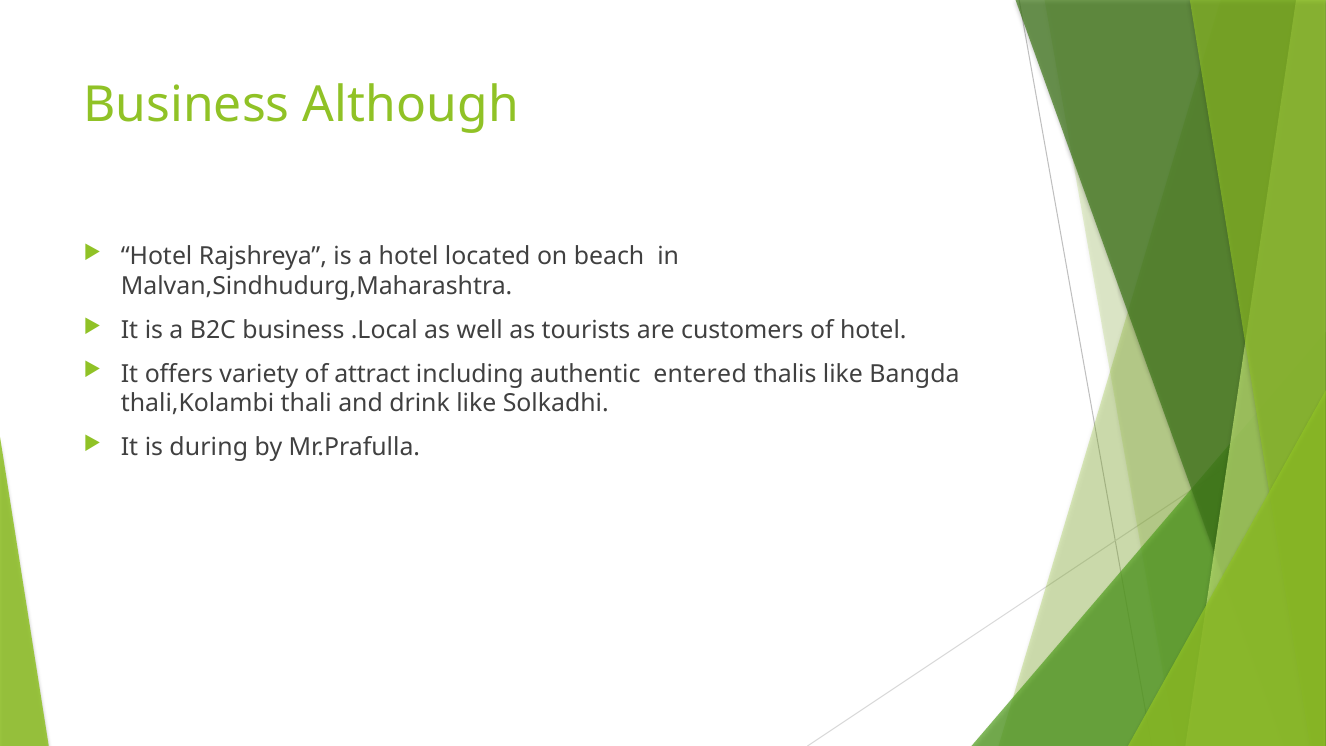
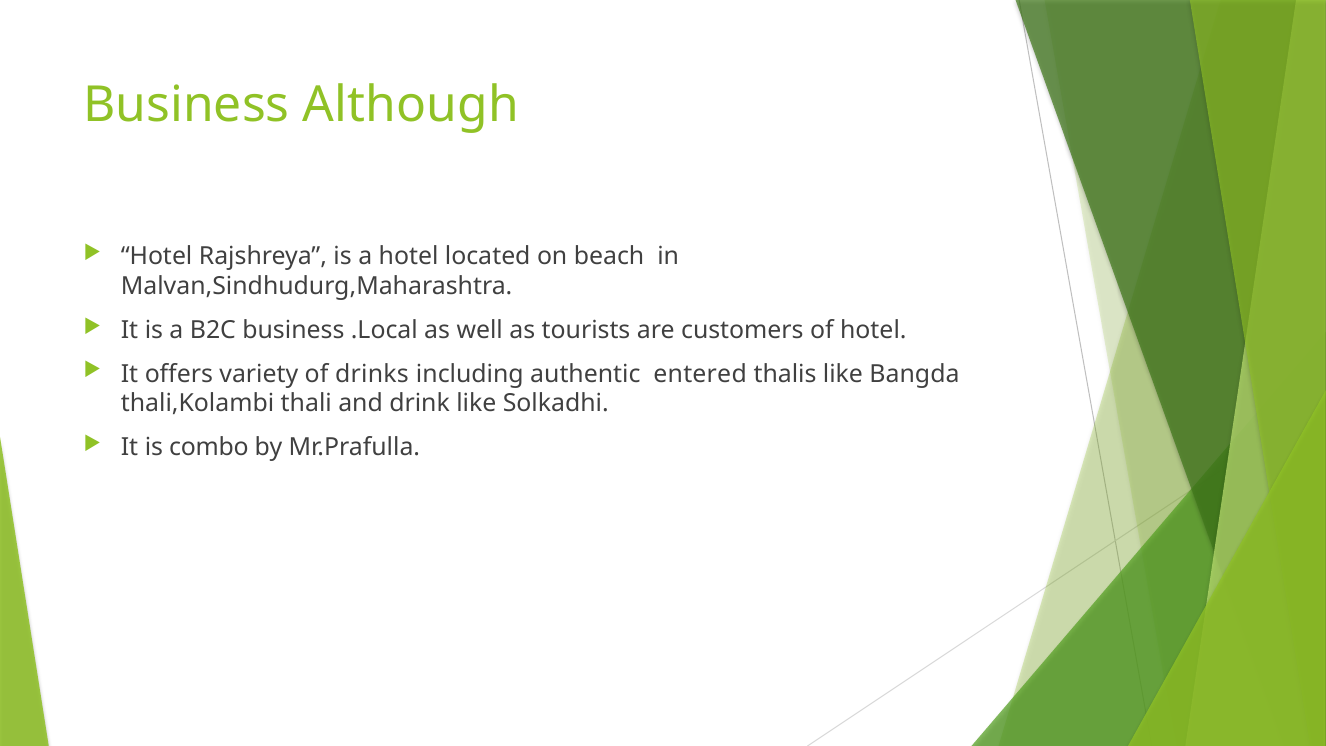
attract: attract -> drinks
during: during -> combo
